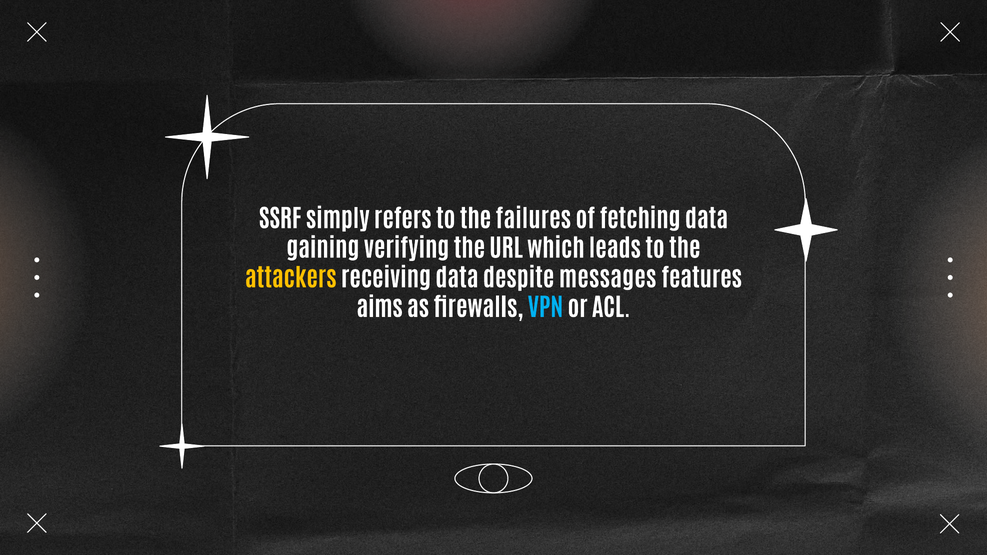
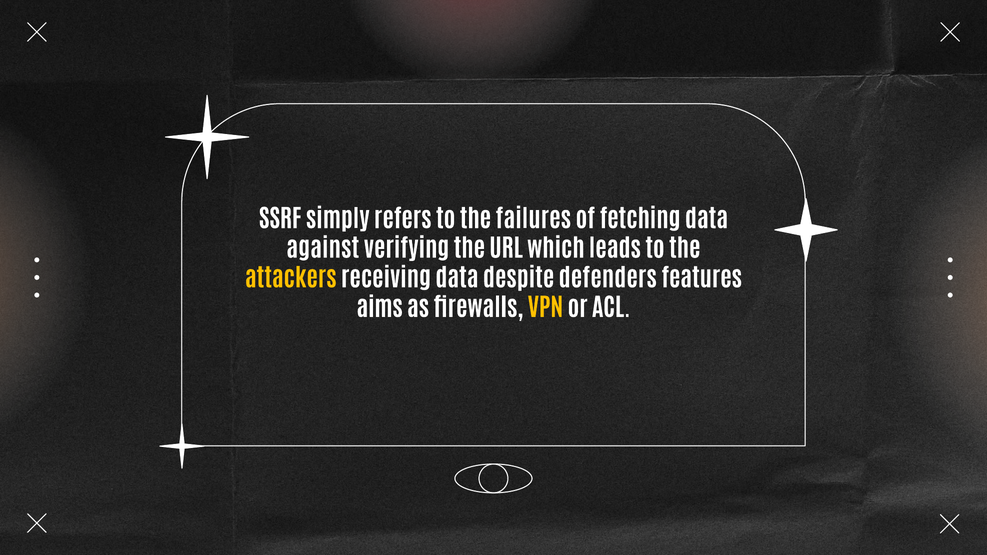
gaining: gaining -> against
messages: messages -> defenders
VPN colour: light blue -> yellow
